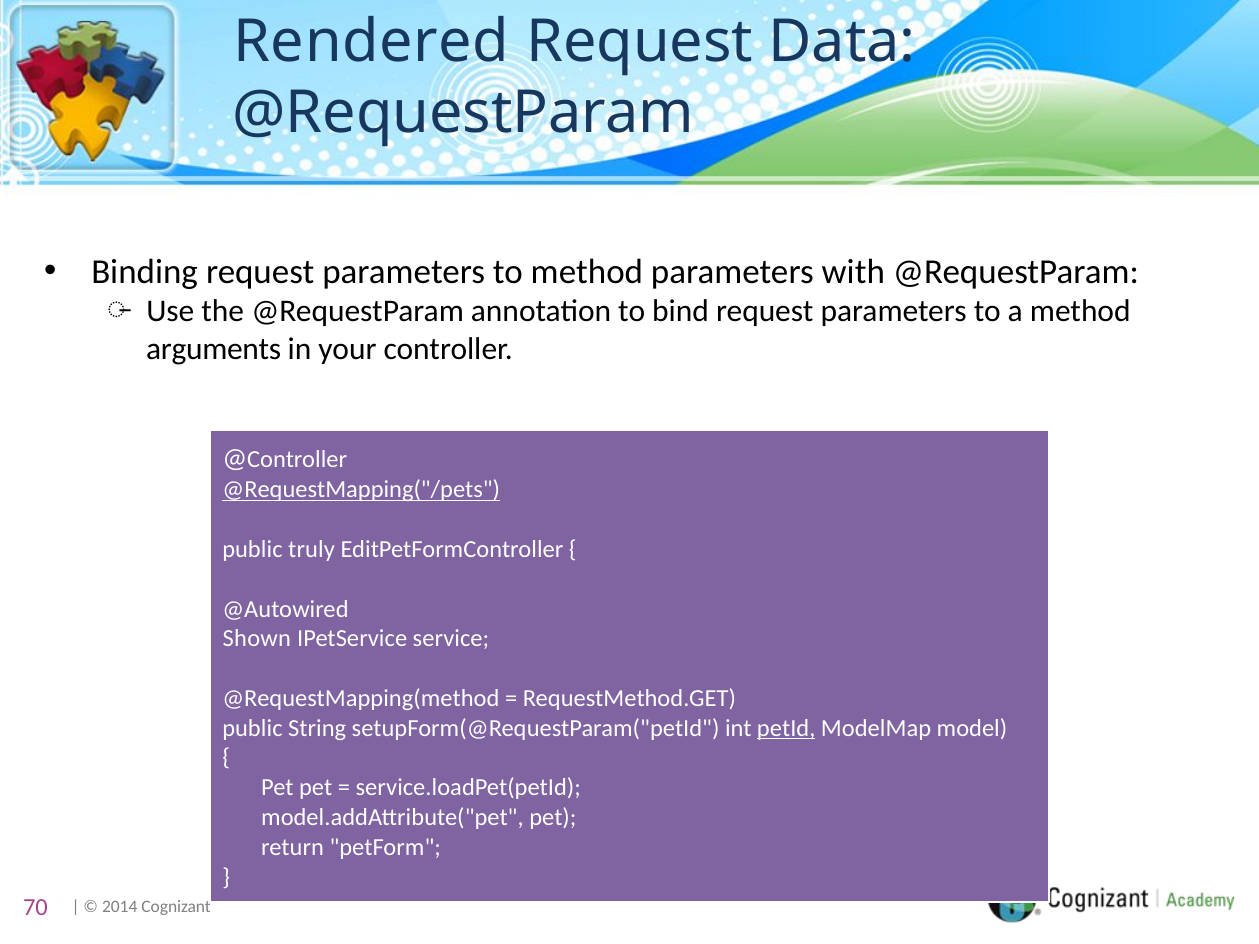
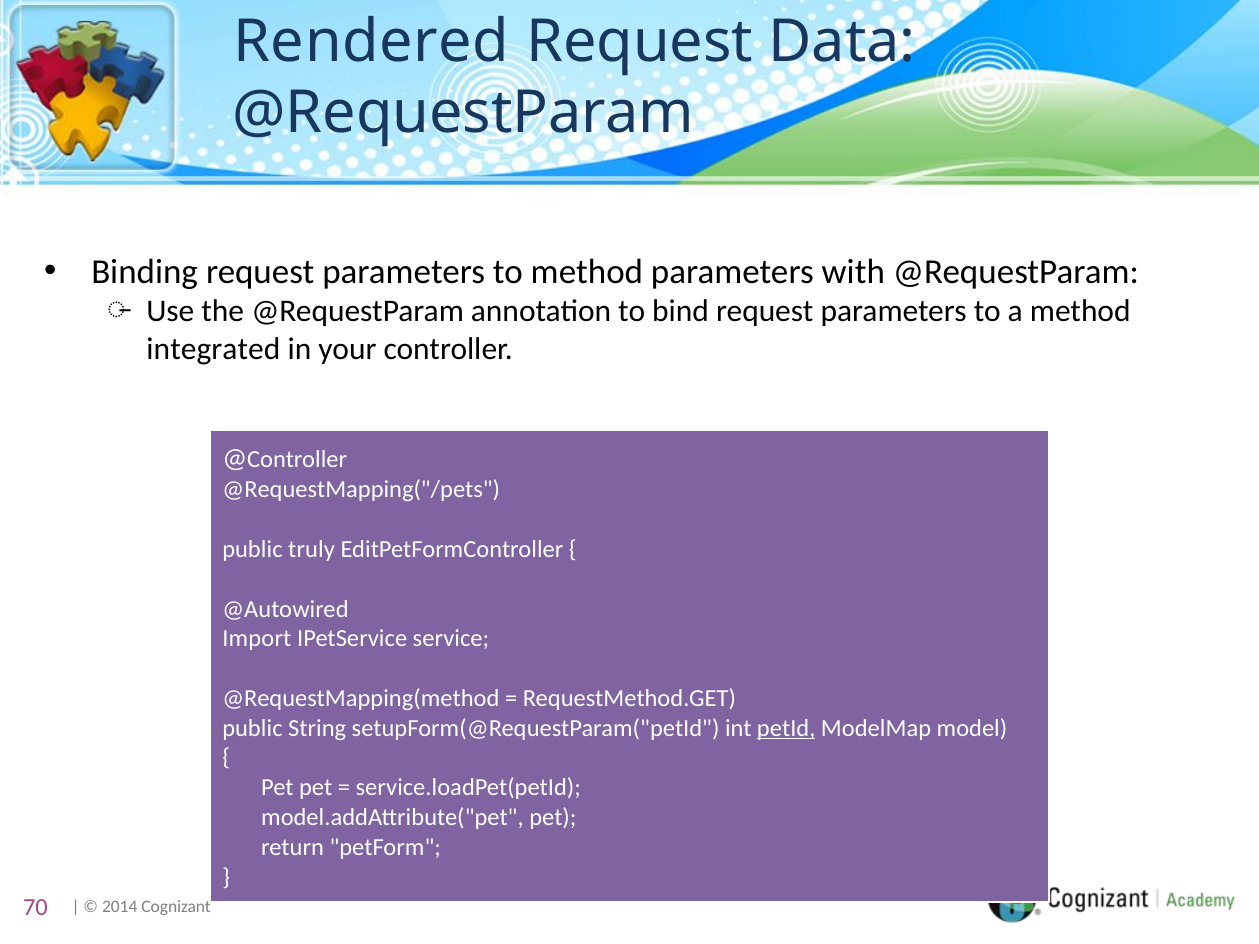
arguments: arguments -> integrated
@RequestMapping("/pets underline: present -> none
Shown: Shown -> Import
